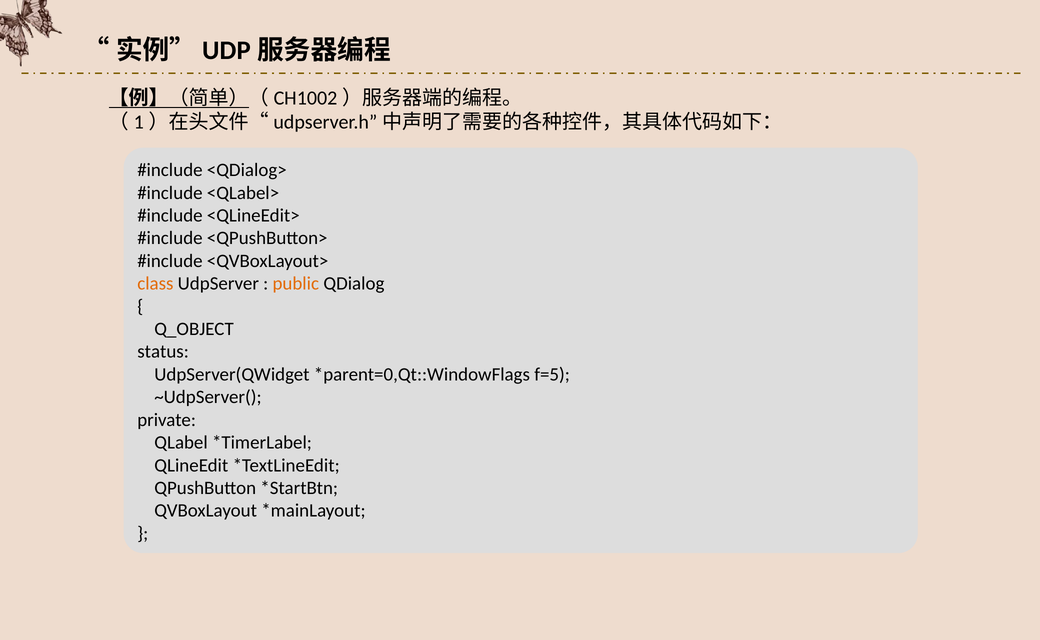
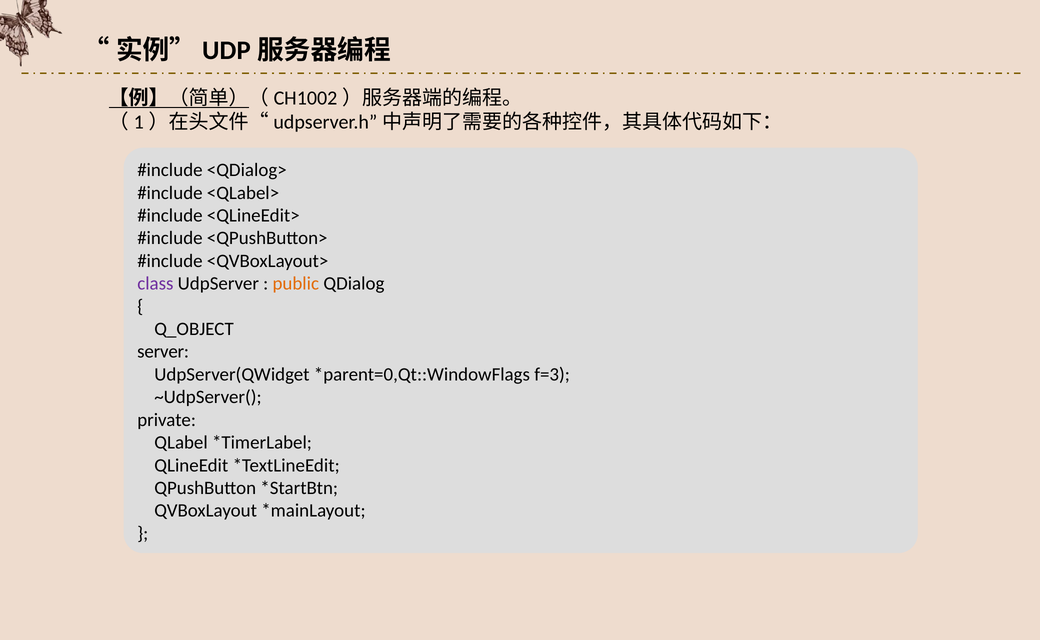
class colour: orange -> purple
status: status -> server
f=5: f=5 -> f=3
